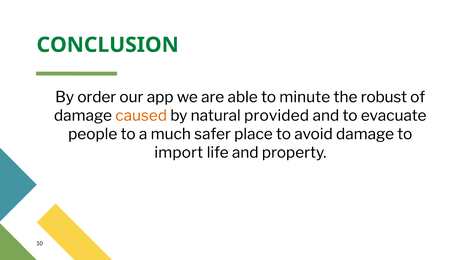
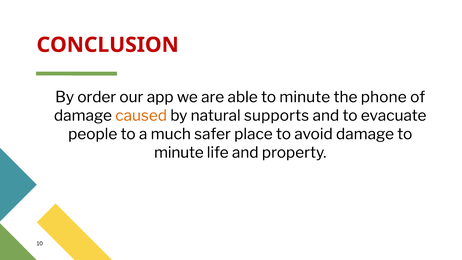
CONCLUSION colour: green -> red
robust: robust -> phone
provided: provided -> supports
import at (179, 153): import -> minute
